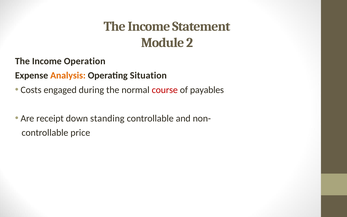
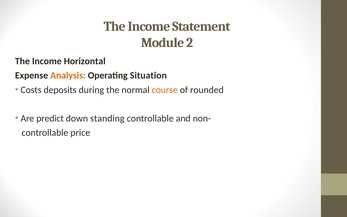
Operation: Operation -> Horizontal
engaged: engaged -> deposits
course colour: red -> orange
payables: payables -> rounded
receipt: receipt -> predict
